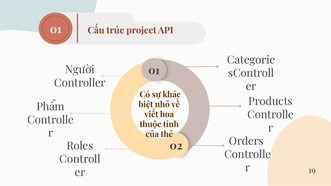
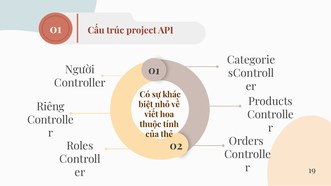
Phẩm: Phẩm -> Riêng
